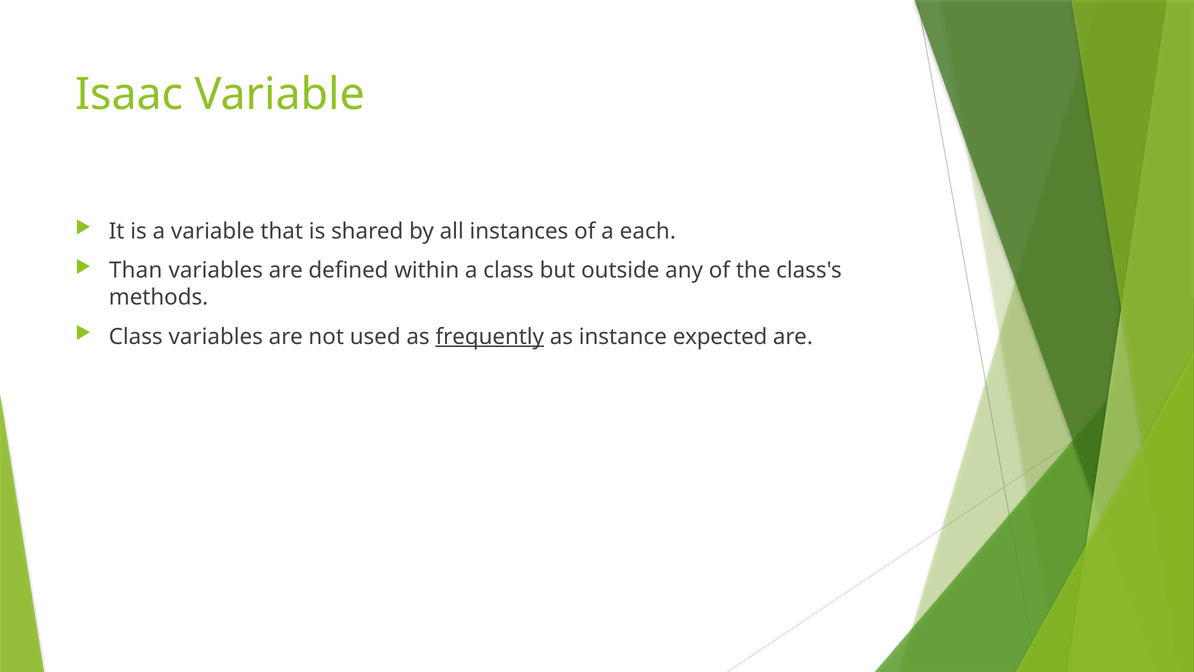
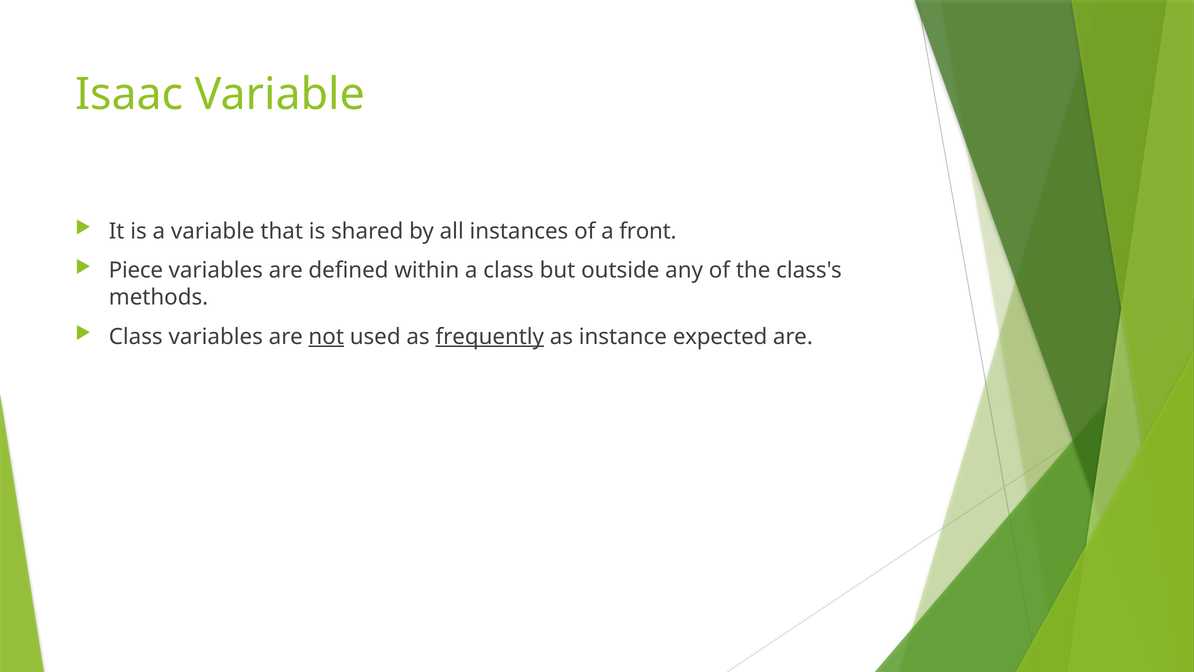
each: each -> front
Than: Than -> Piece
not underline: none -> present
